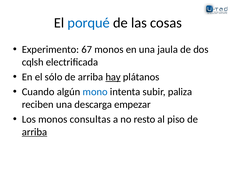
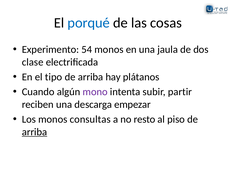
67: 67 -> 54
cqlsh: cqlsh -> clase
sólo: sólo -> tipo
hay underline: present -> none
mono colour: blue -> purple
paliza: paliza -> partir
